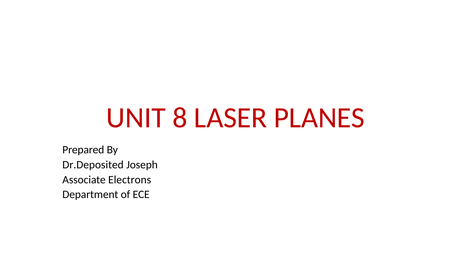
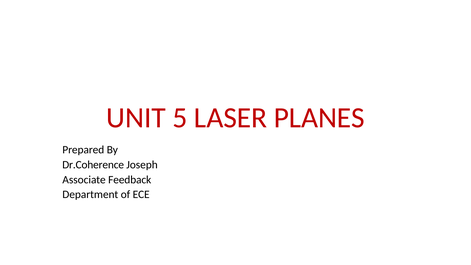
8: 8 -> 5
Dr.Deposited: Dr.Deposited -> Dr.Coherence
Electrons: Electrons -> Feedback
